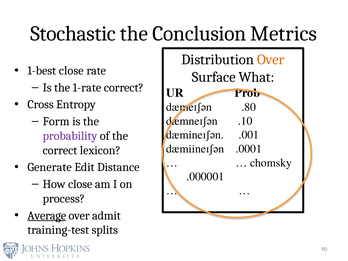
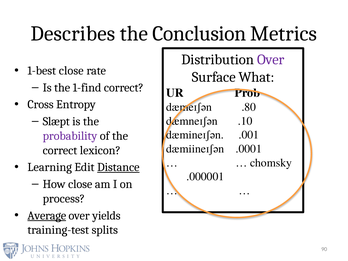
Stochastic: Stochastic -> Describes
Over at (271, 60) colour: orange -> purple
1-rate: 1-rate -> 1-find
Form: Form -> Slæpt
Generate: Generate -> Learning
Distance underline: none -> present
admit: admit -> yields
